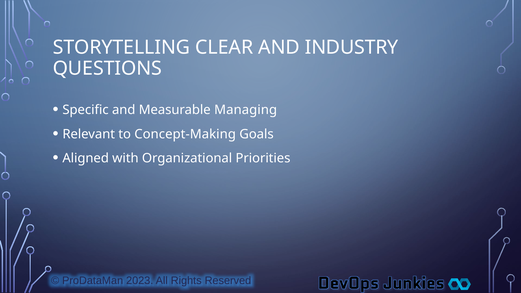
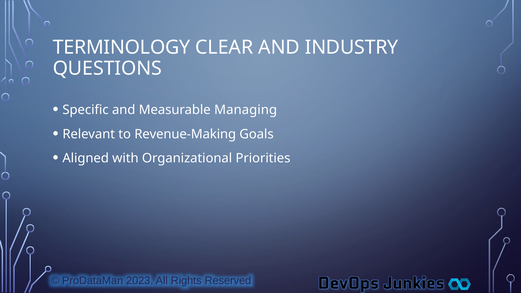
STORYTELLING: STORYTELLING -> TERMINOLOGY
Concept-Making: Concept-Making -> Revenue-Making
